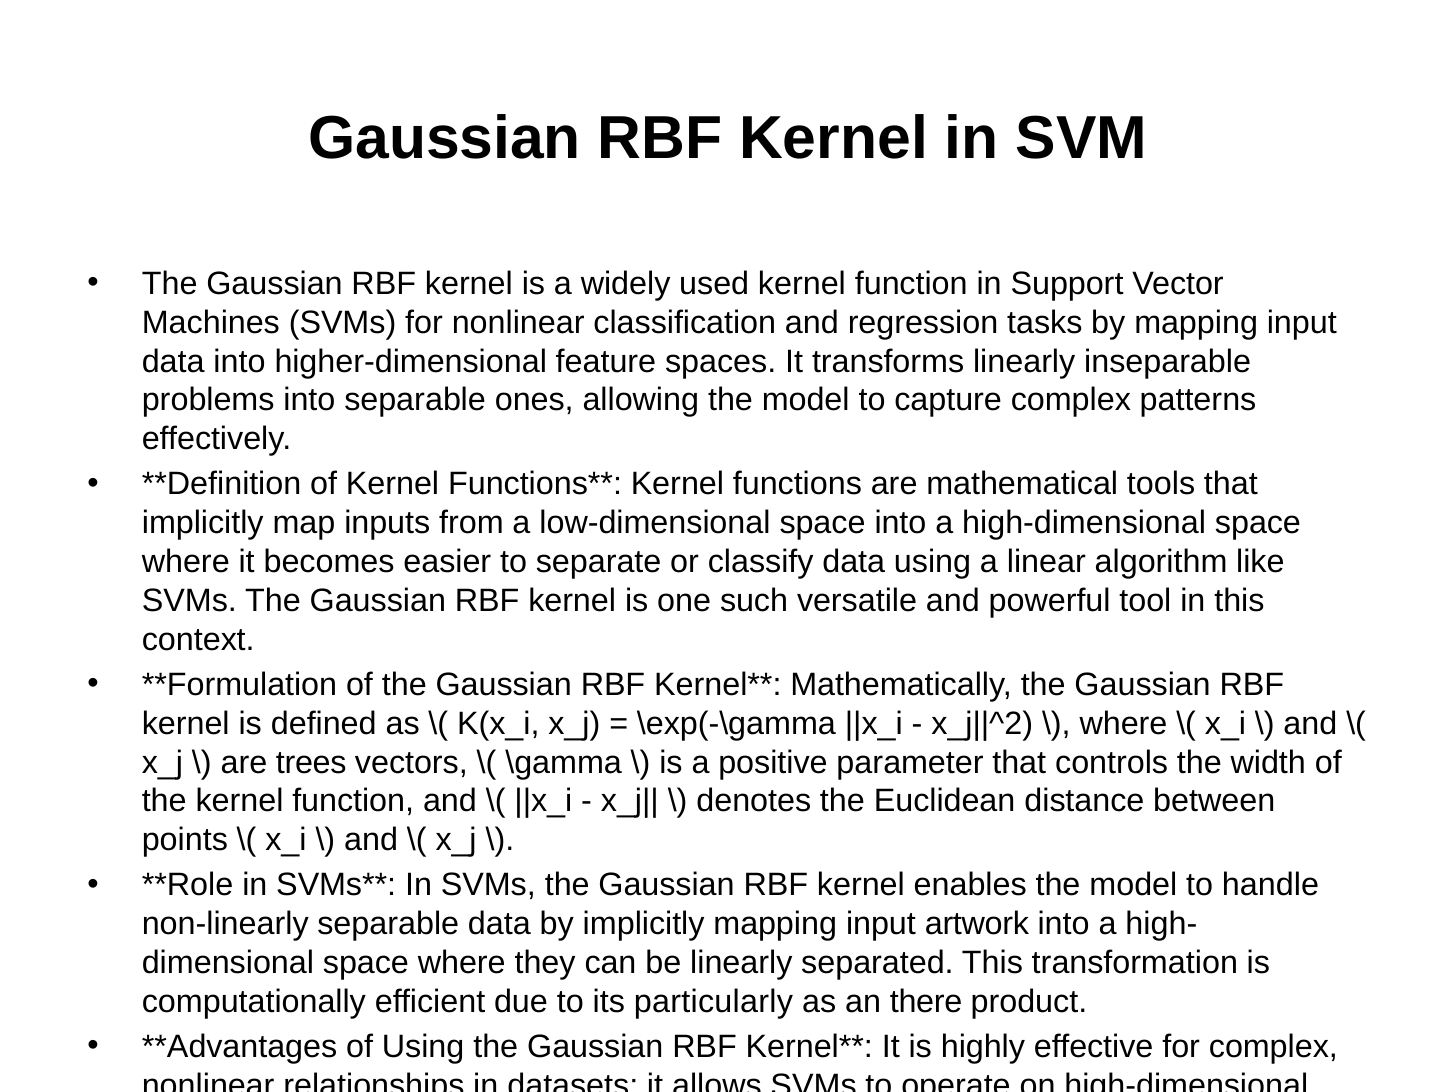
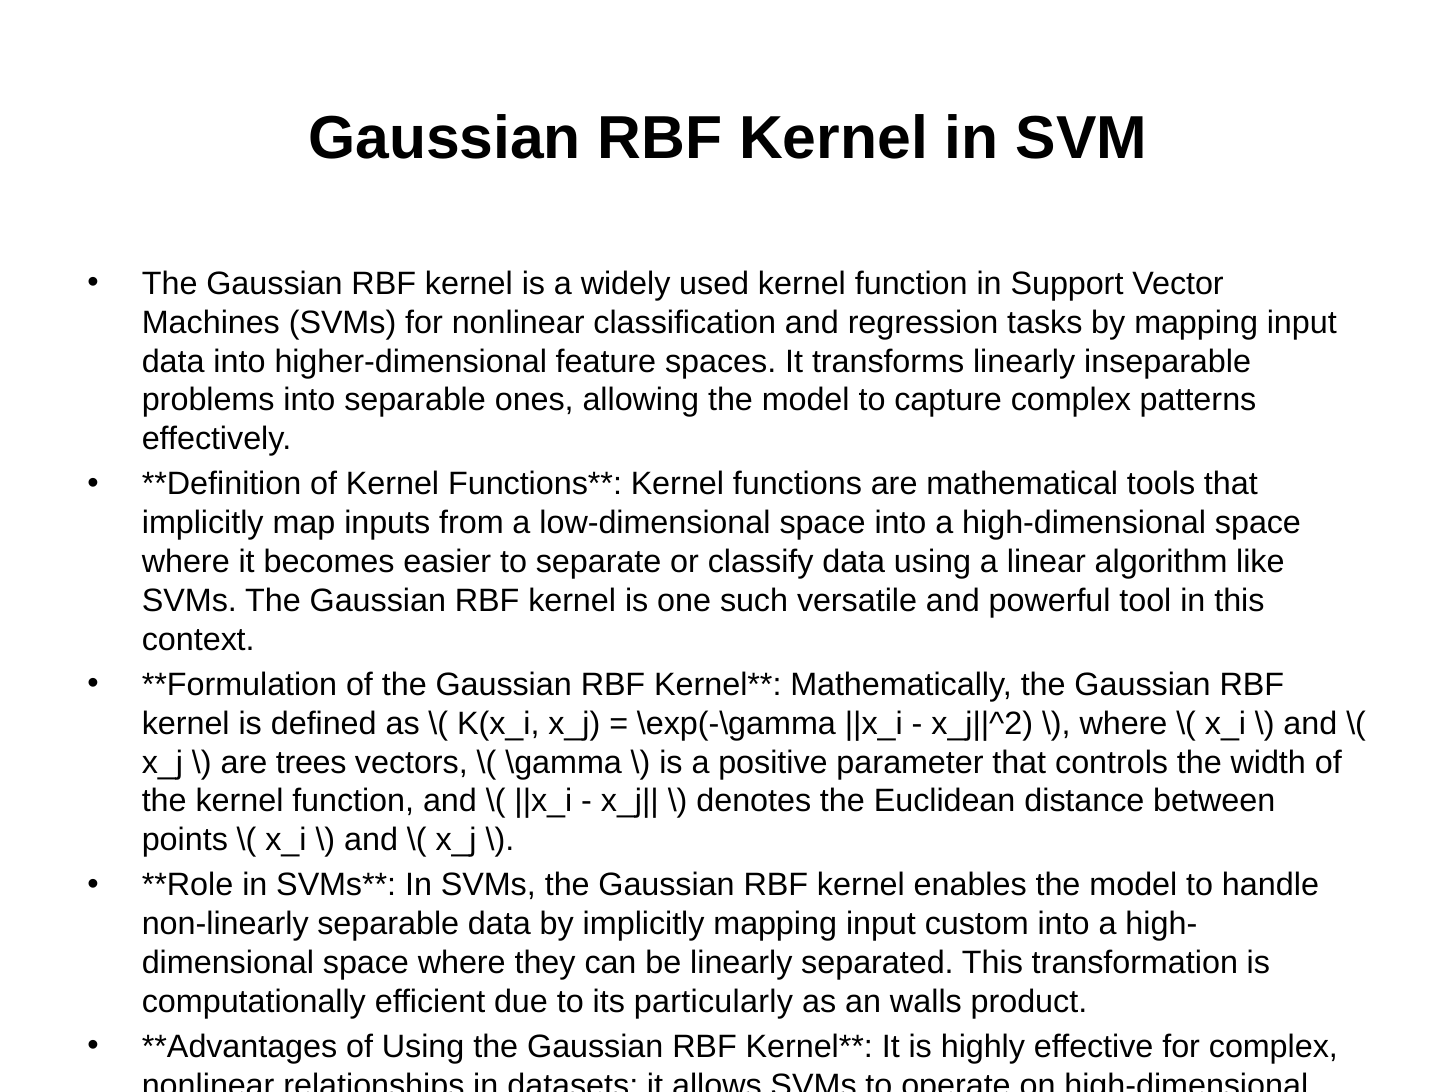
artwork: artwork -> custom
there: there -> walls
